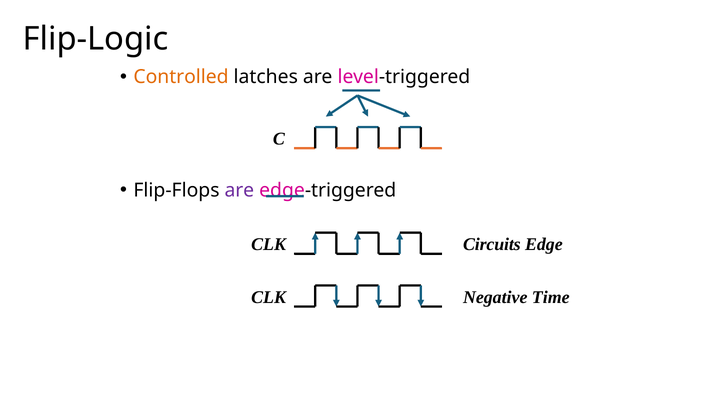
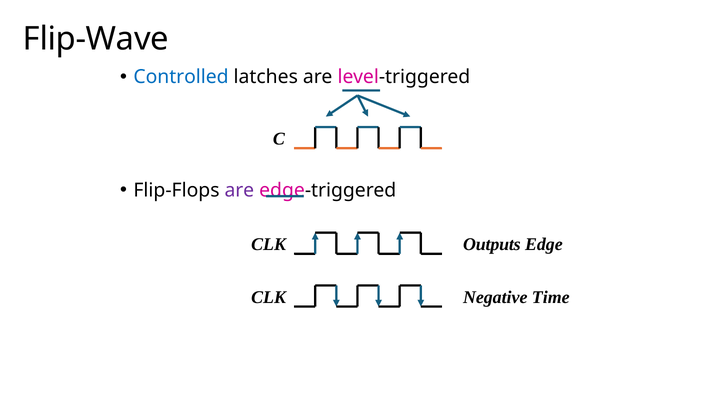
Flip-Logic: Flip-Logic -> Flip-Wave
Controlled colour: orange -> blue
Circuits: Circuits -> Outputs
